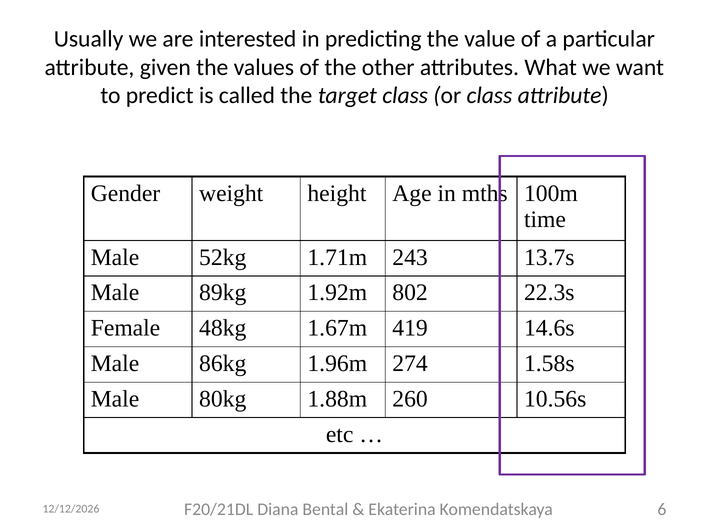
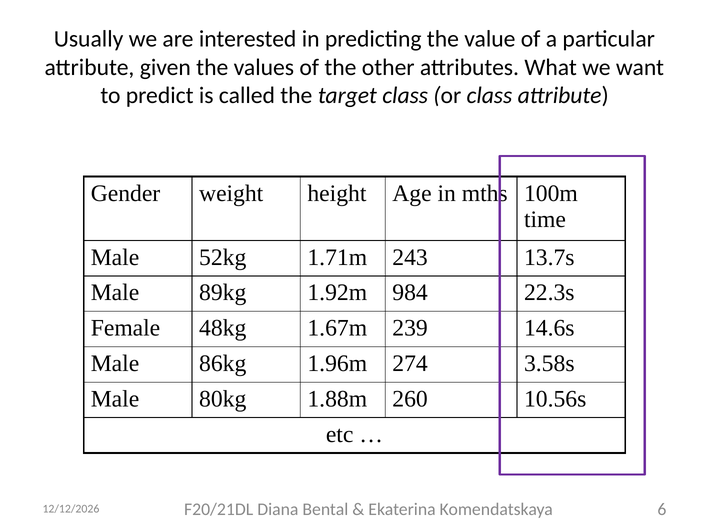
802: 802 -> 984
419: 419 -> 239
1.58s: 1.58s -> 3.58s
